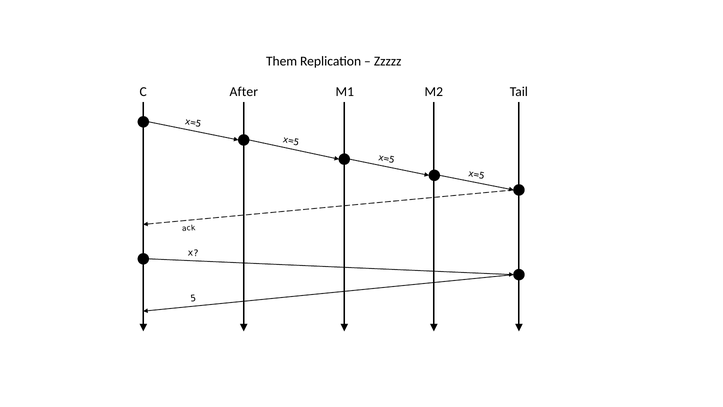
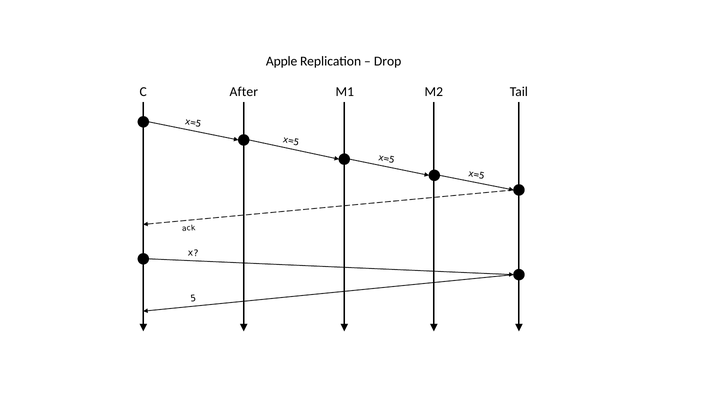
Them: Them -> Apple
Zzzzz: Zzzzz -> Drop
